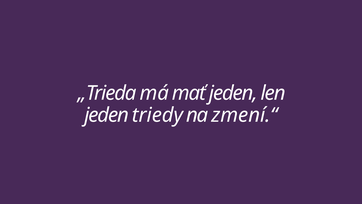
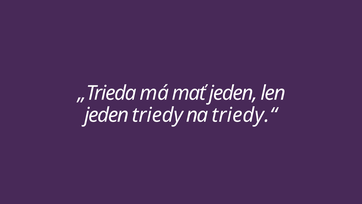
zmení.“: zmení.“ -> triedy.“
